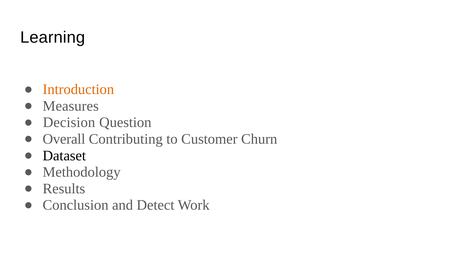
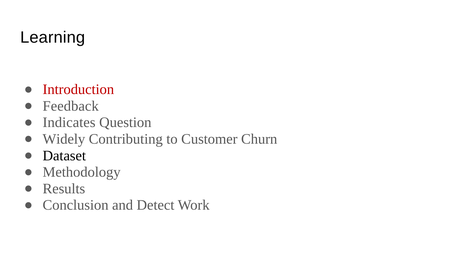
Introduction colour: orange -> red
Measures: Measures -> Feedback
Decision: Decision -> Indicates
Overall: Overall -> Widely
